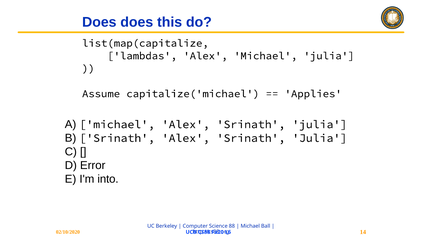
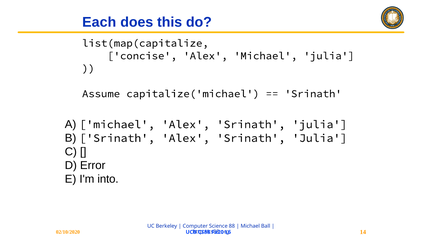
Does at (99, 22): Does -> Each
lambdas: lambdas -> concise
Applies at (313, 94): Applies -> Srinath
